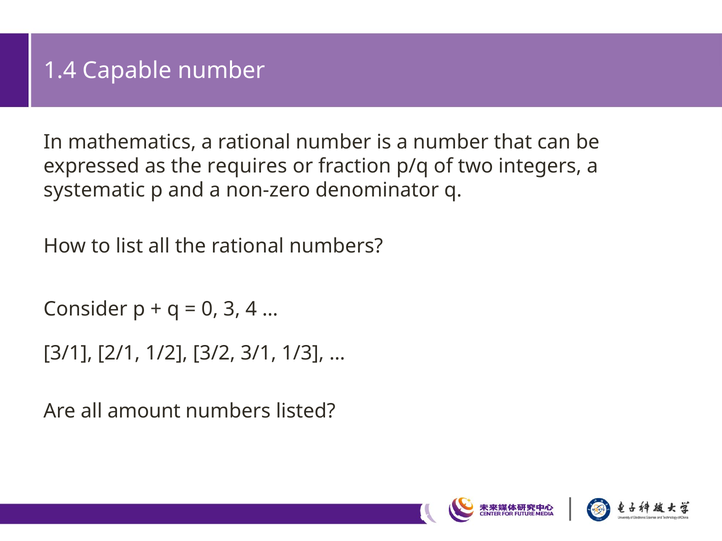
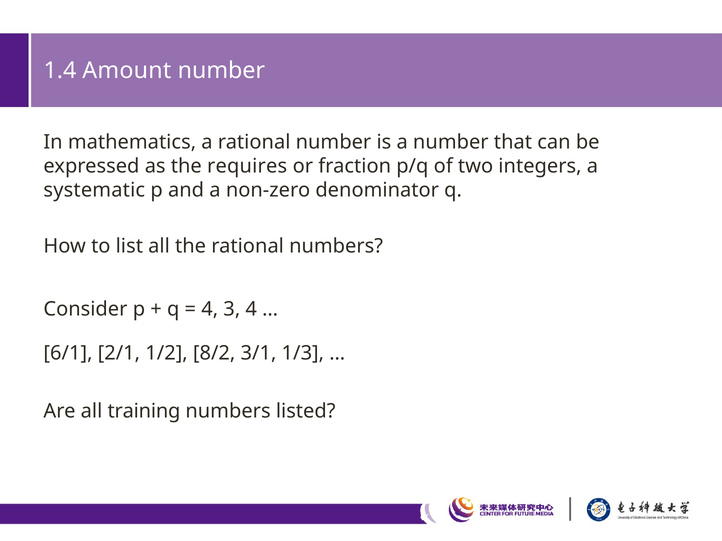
Capable: Capable -> Amount
0 at (210, 309): 0 -> 4
3/1 at (68, 353): 3/1 -> 6/1
3/2: 3/2 -> 8/2
amount: amount -> training
